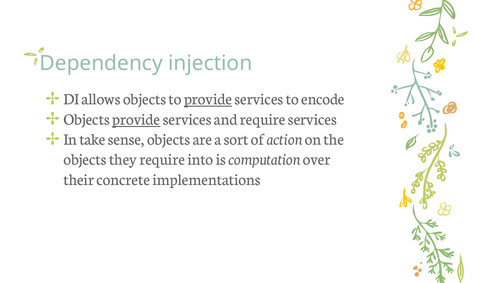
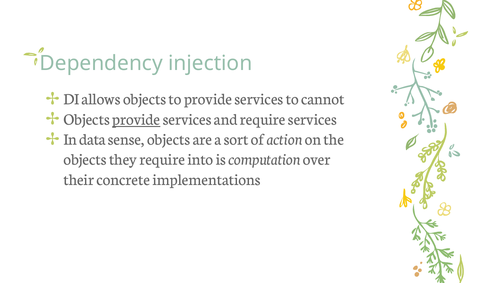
provide at (208, 99) underline: present -> none
encode: encode -> cannot
take: take -> data
